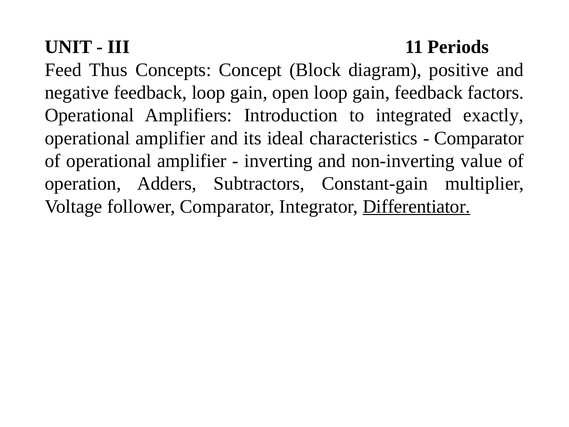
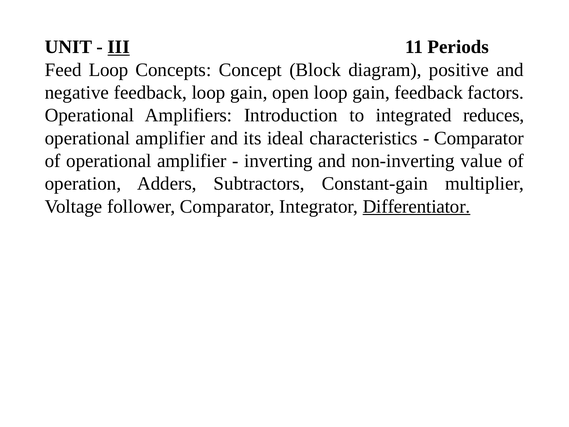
III underline: none -> present
Feed Thus: Thus -> Loop
exactly: exactly -> reduces
